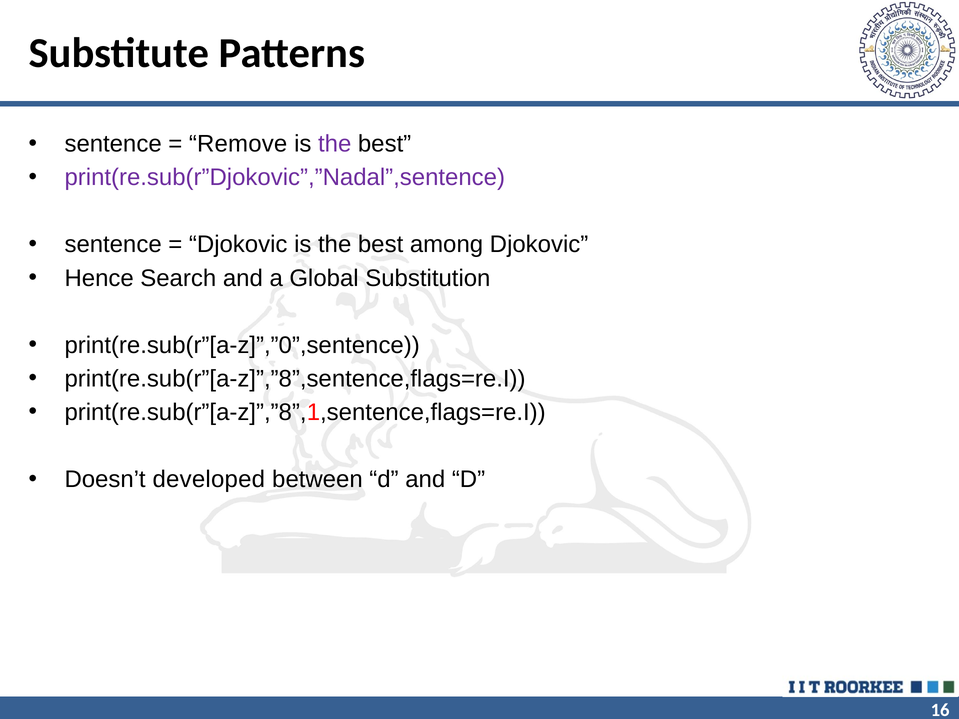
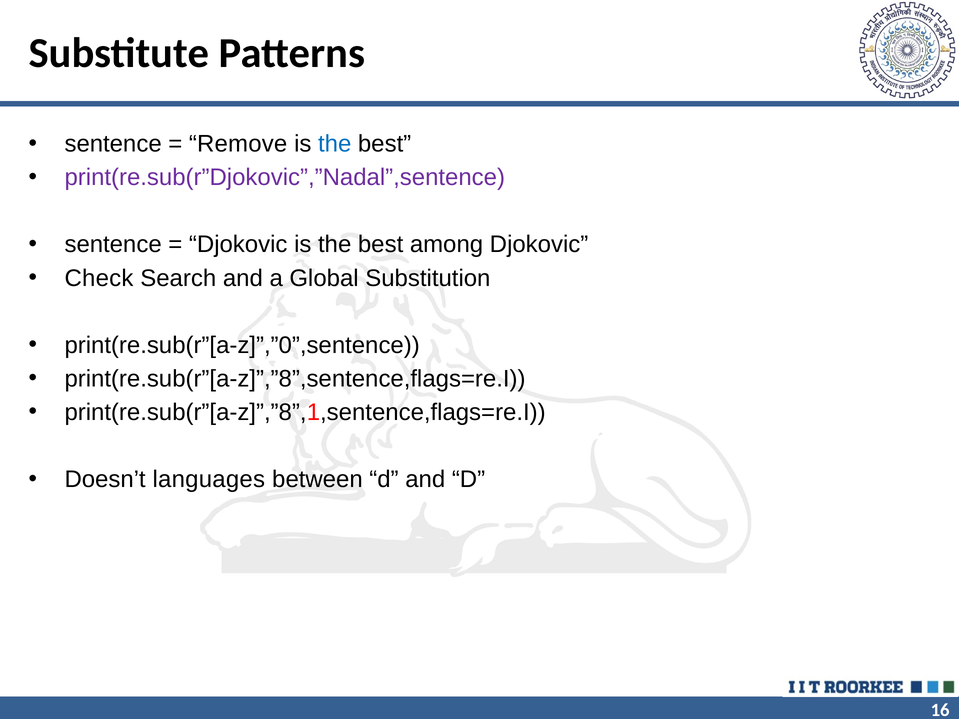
the at (335, 144) colour: purple -> blue
Hence: Hence -> Check
developed: developed -> languages
